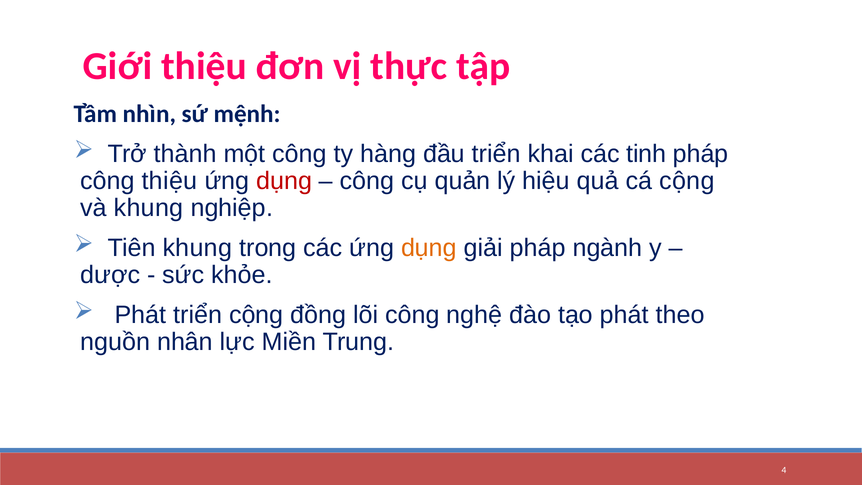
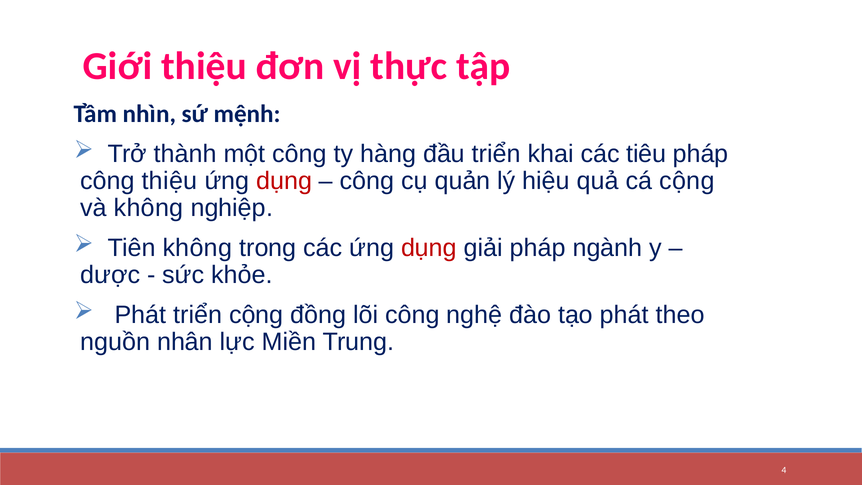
tinh: tinh -> tiêu
và khung: khung -> không
Tiên khung: khung -> không
dụng at (429, 248) colour: orange -> red
